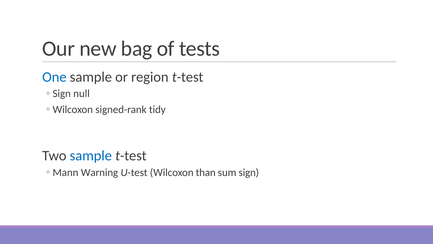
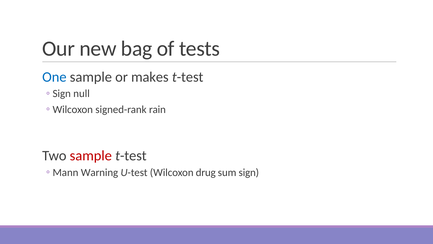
region: region -> makes
tidy: tidy -> rain
sample at (91, 156) colour: blue -> red
than: than -> drug
